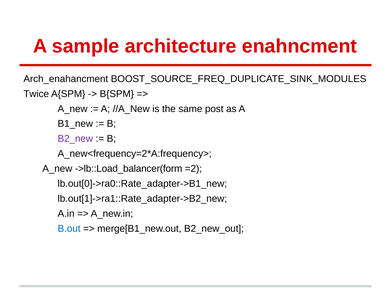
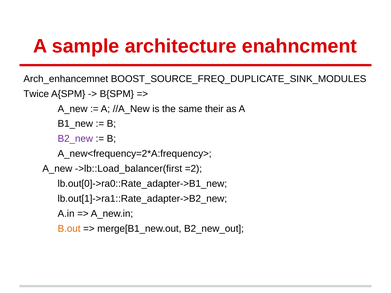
Arch_enahancment: Arch_enahancment -> Arch_enhancemnet
post: post -> their
->lb::Load_balancer(form: ->lb::Load_balancer(form -> ->lb::Load_balancer(first
B.out colour: blue -> orange
